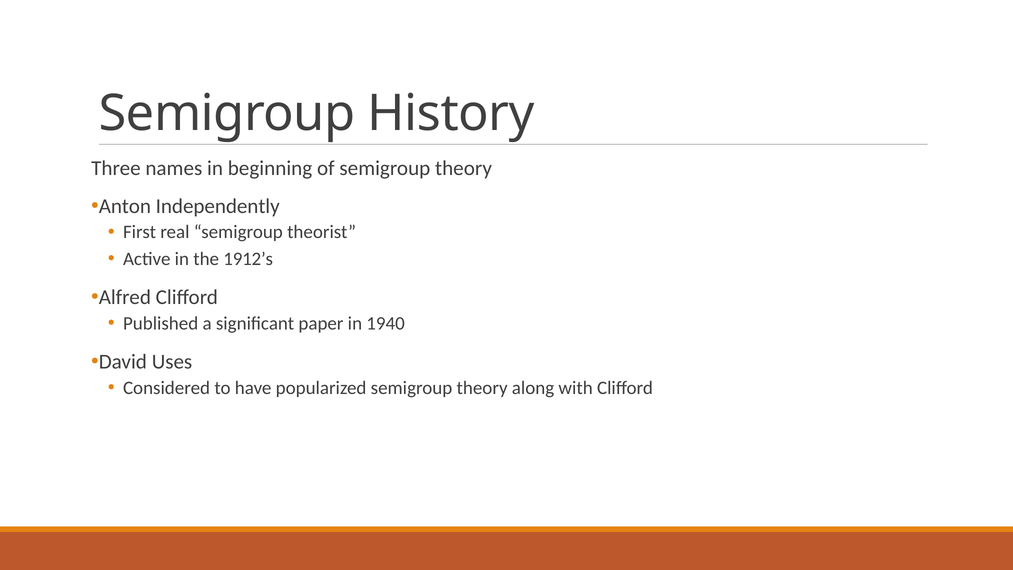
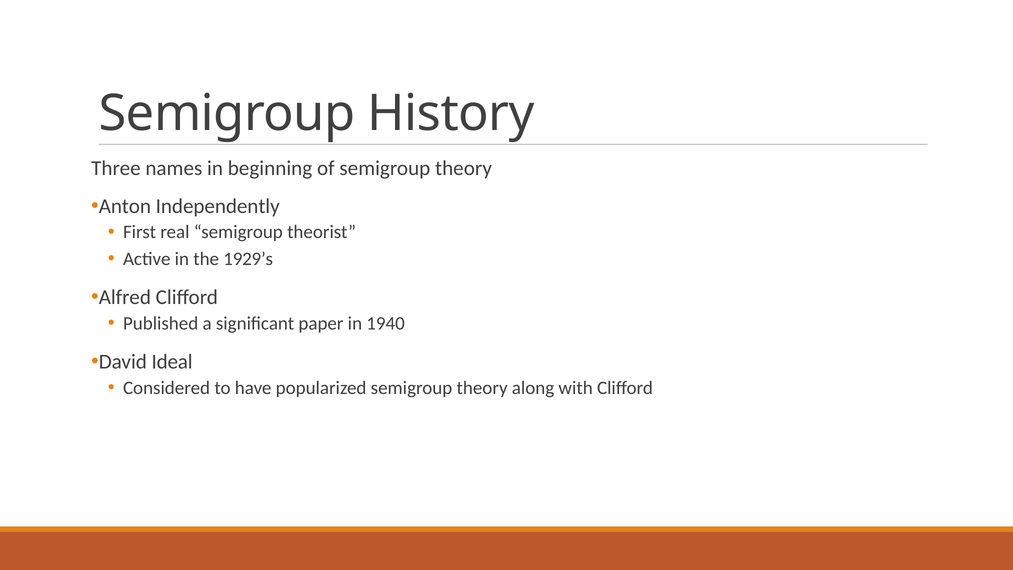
1912’s: 1912’s -> 1929’s
Uses: Uses -> Ideal
